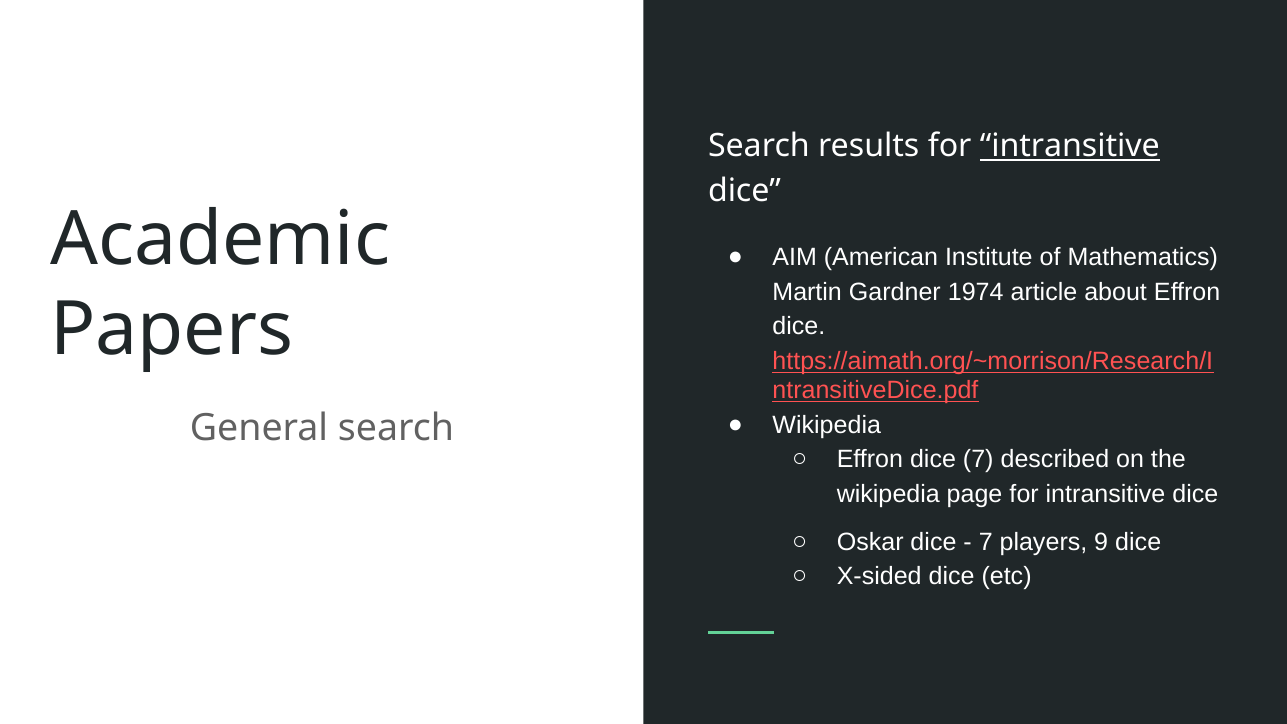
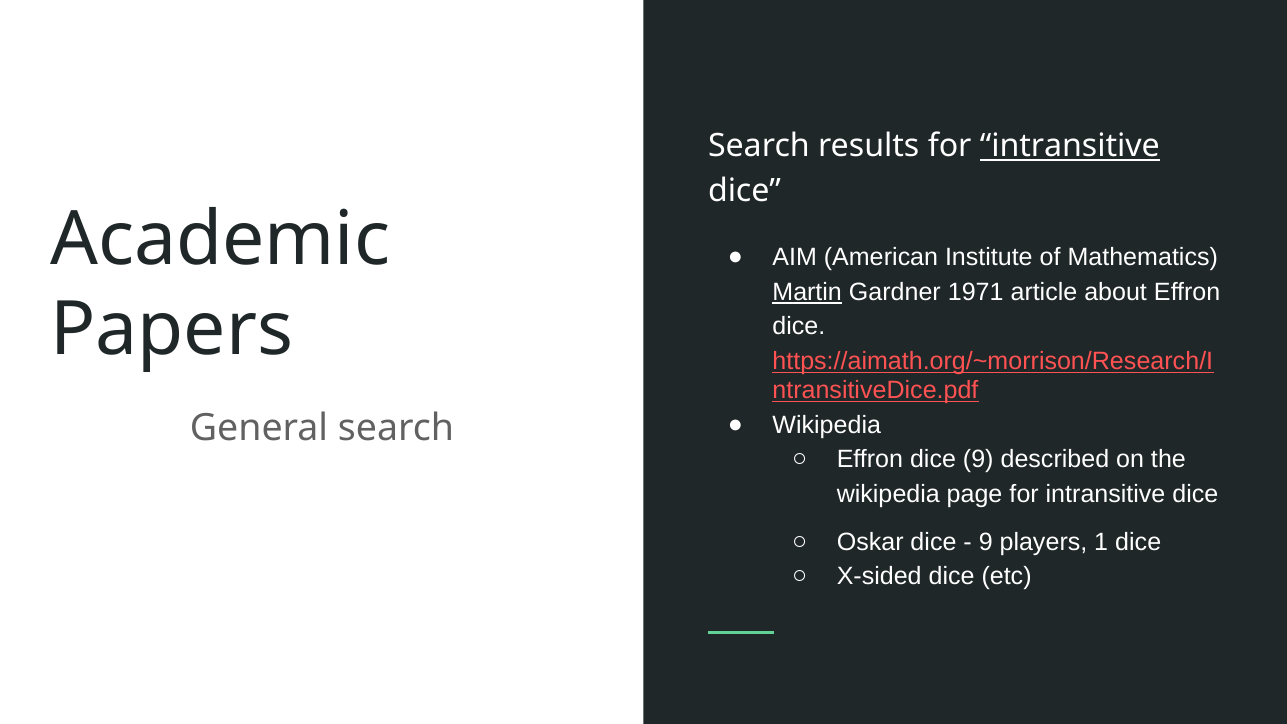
Martin underline: none -> present
1974: 1974 -> 1971
dice 7: 7 -> 9
7 at (986, 542): 7 -> 9
9: 9 -> 1
